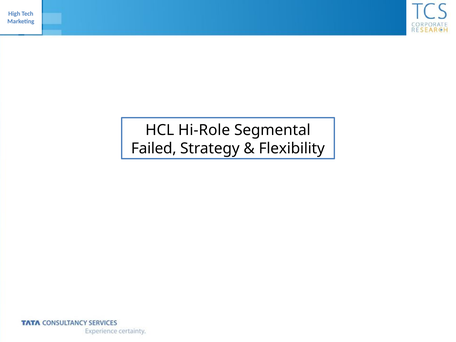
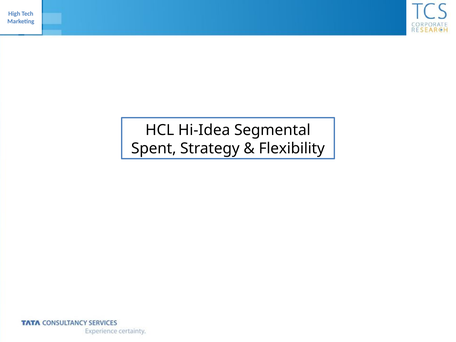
Hi-Role: Hi-Role -> Hi-Idea
Failed: Failed -> Spent
